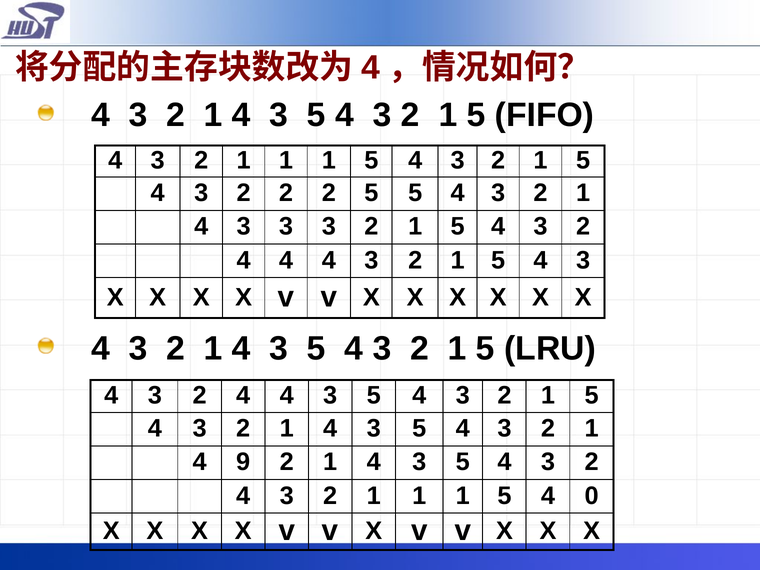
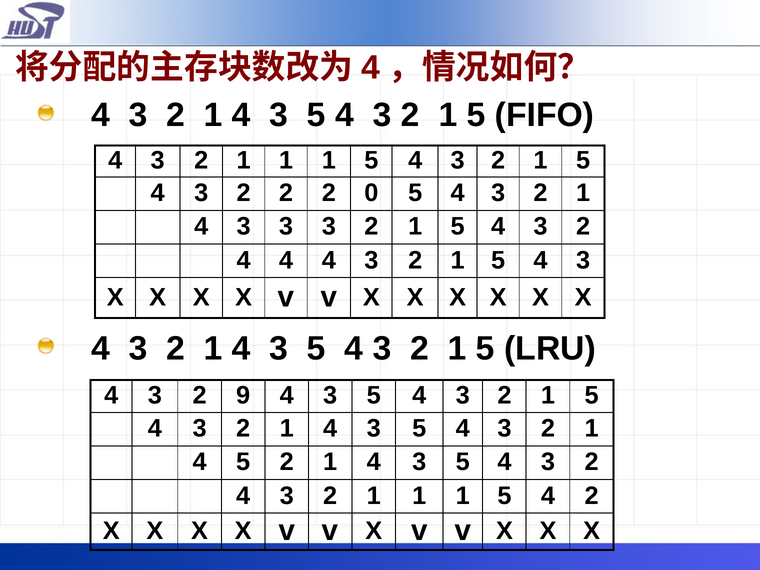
2 5: 5 -> 0
4 at (243, 396): 4 -> 9
4 9: 9 -> 5
4 0: 0 -> 2
